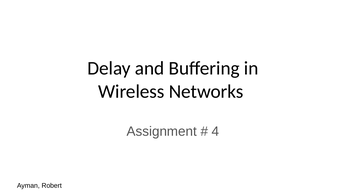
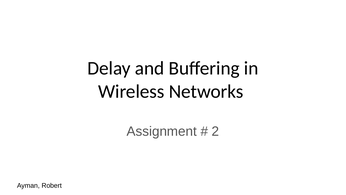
4: 4 -> 2
